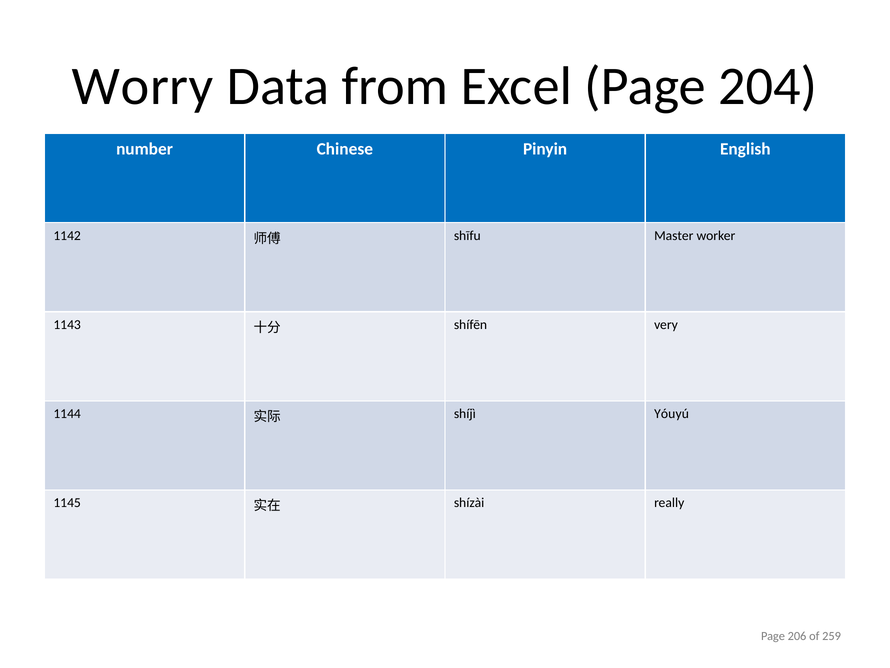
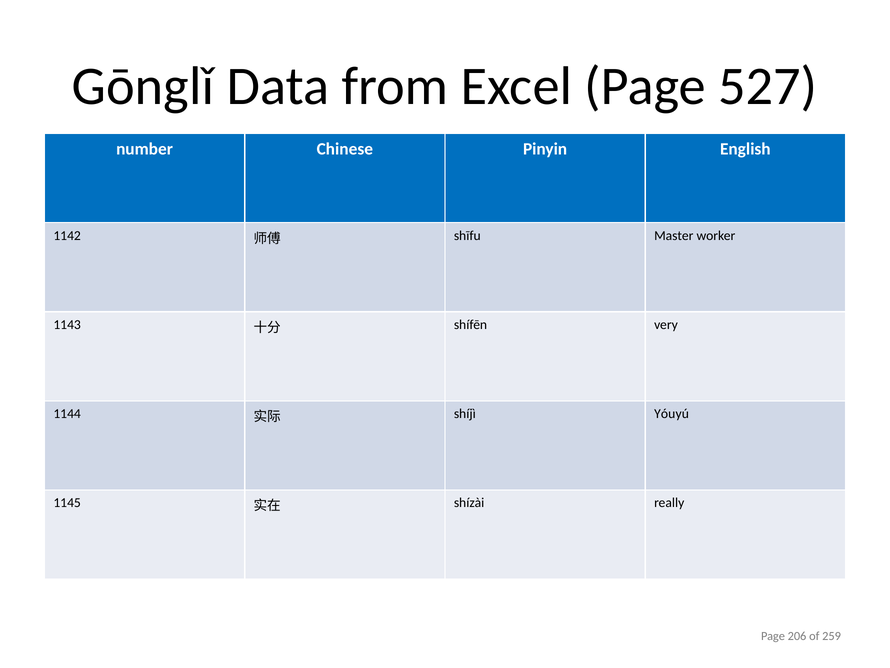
Worry: Worry -> Gōnglǐ
204: 204 -> 527
